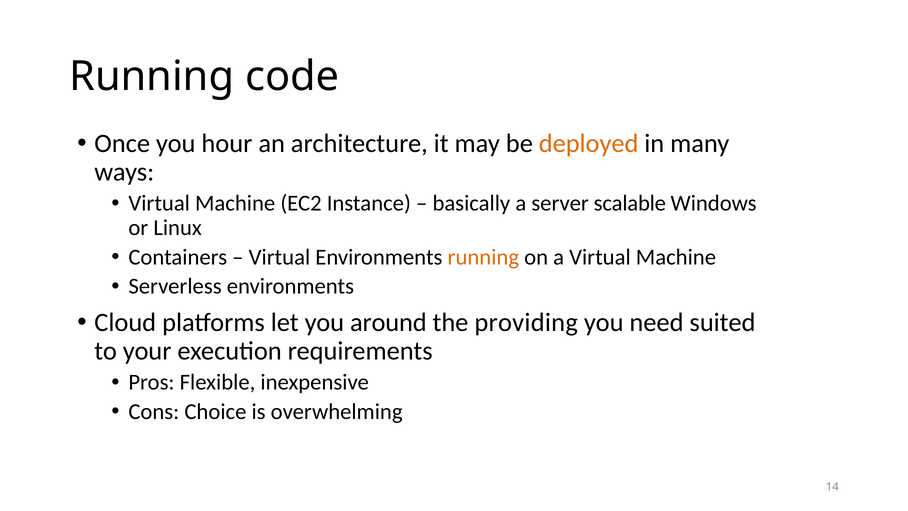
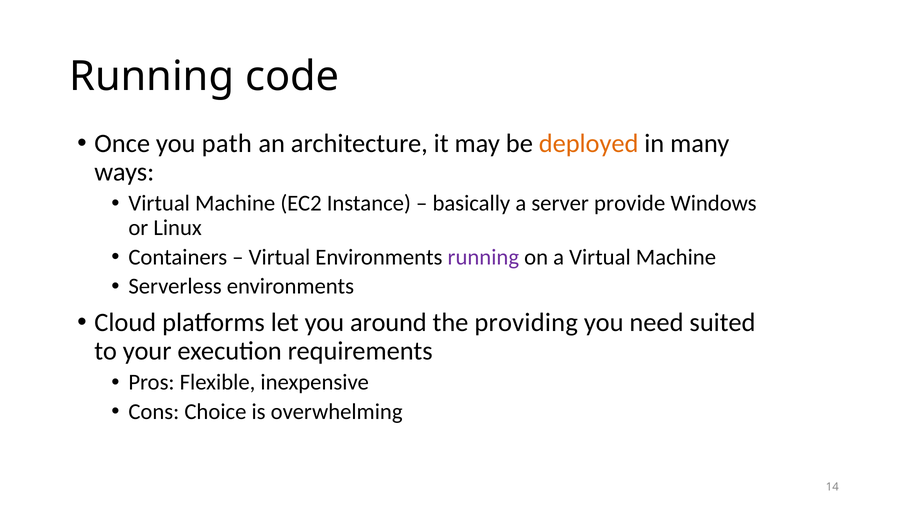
hour: hour -> path
scalable: scalable -> provide
running at (483, 257) colour: orange -> purple
